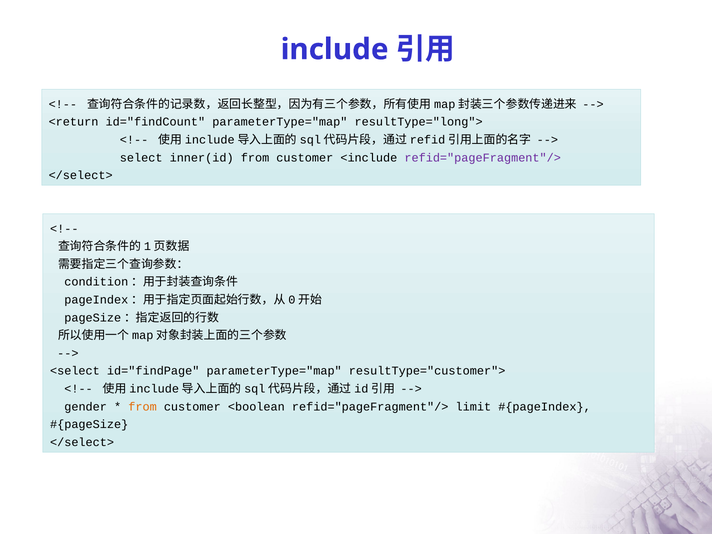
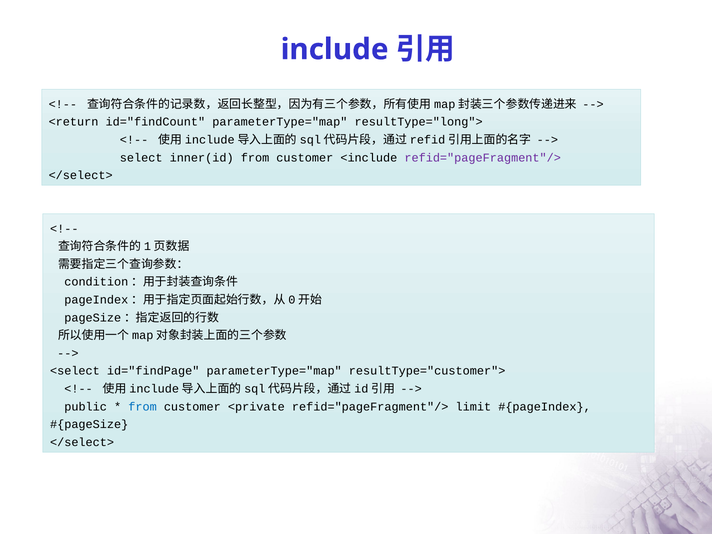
gender: gender -> public
from at (143, 407) colour: orange -> blue
<boolean: <boolean -> <private
